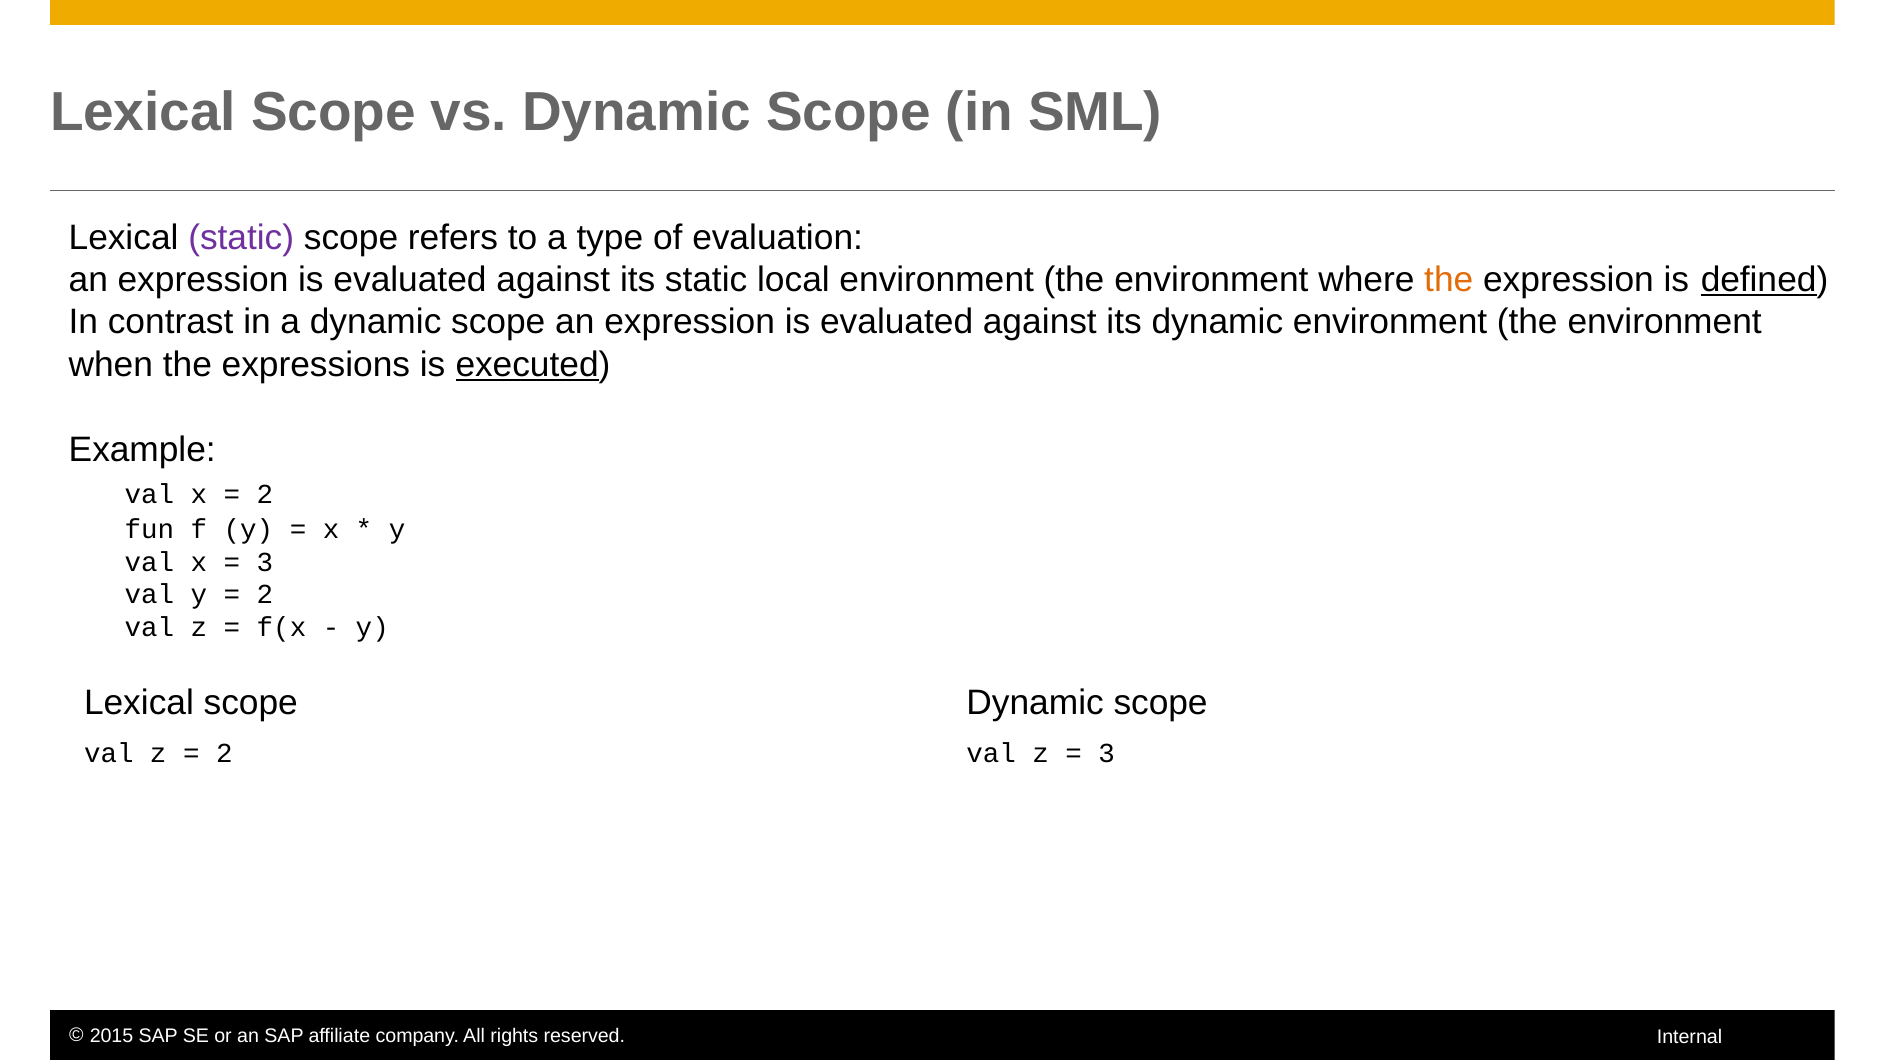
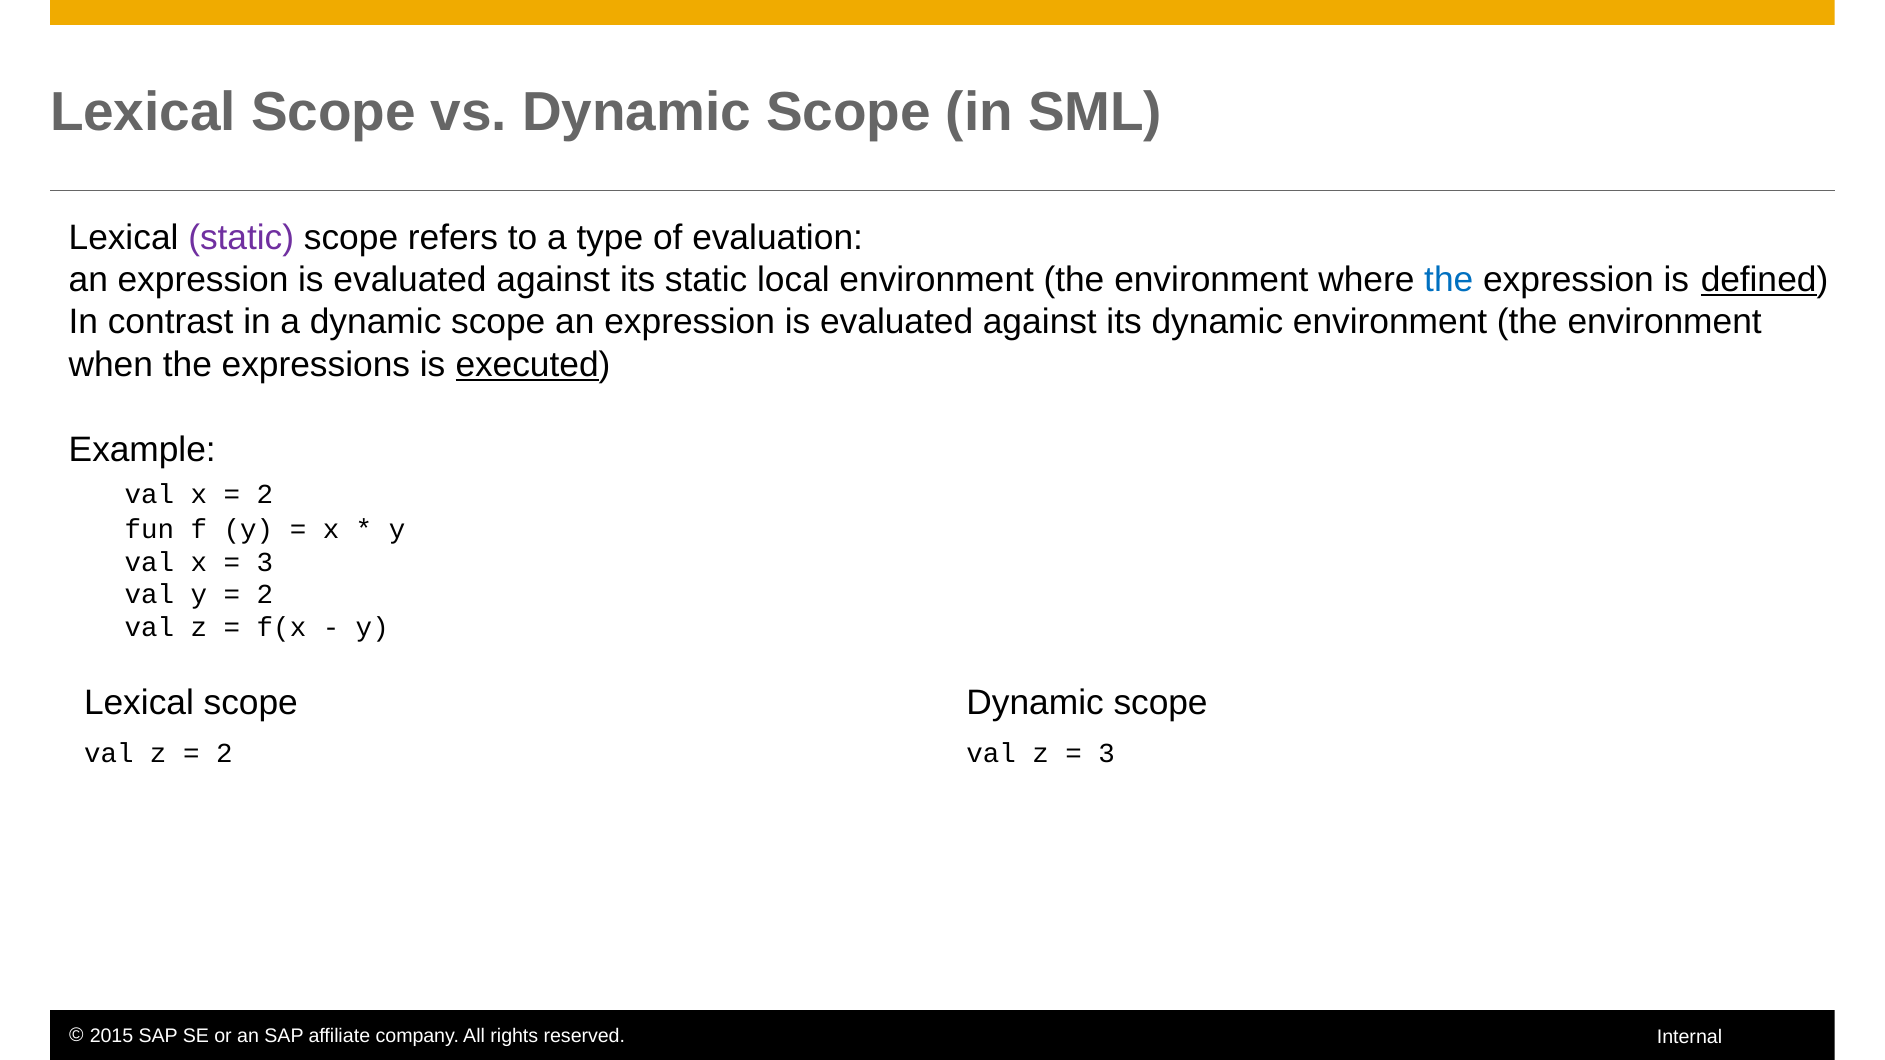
the at (1449, 280) colour: orange -> blue
